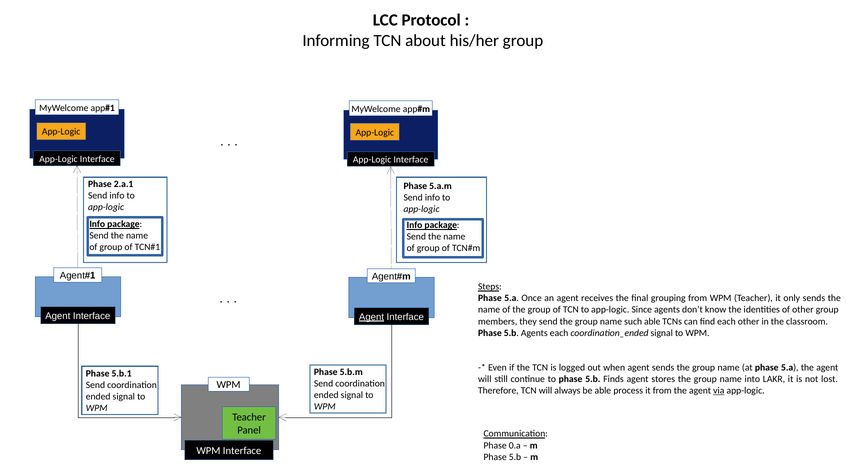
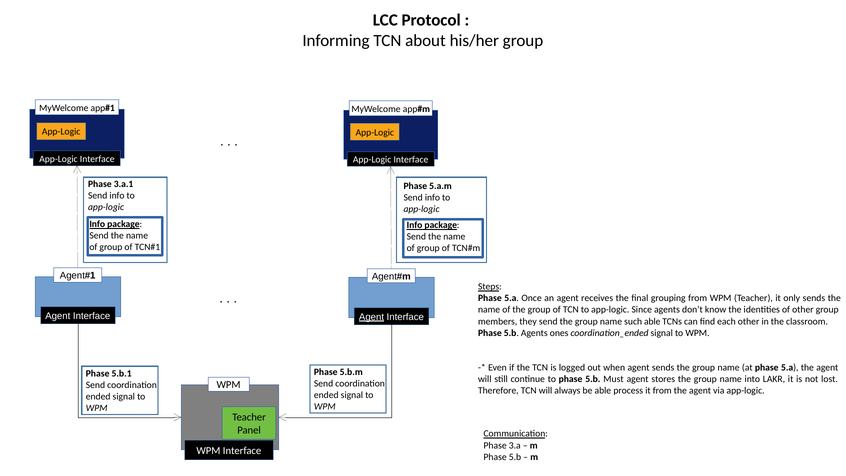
2.a.1: 2.a.1 -> 3.a.1
Agents each: each -> ones
Finds: Finds -> Must
via underline: present -> none
0.a: 0.a -> 3.a
